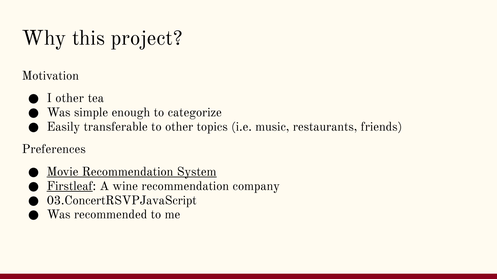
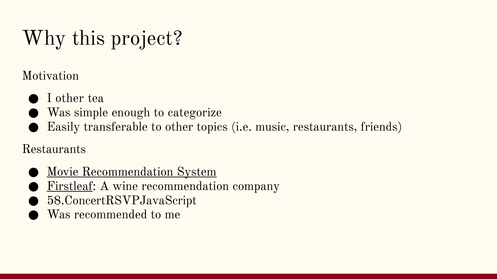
Preferences at (54, 150): Preferences -> Restaurants
03.ConcertRSVPJavaScript: 03.ConcertRSVPJavaScript -> 58.ConcertRSVPJavaScript
